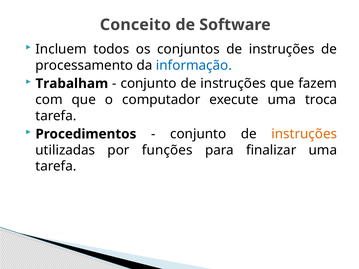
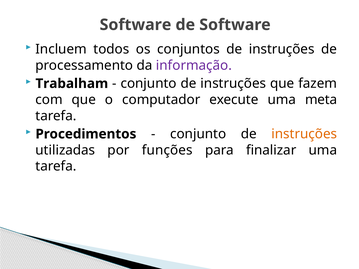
Conceito at (135, 25): Conceito -> Software
informação colour: blue -> purple
troca: troca -> meta
